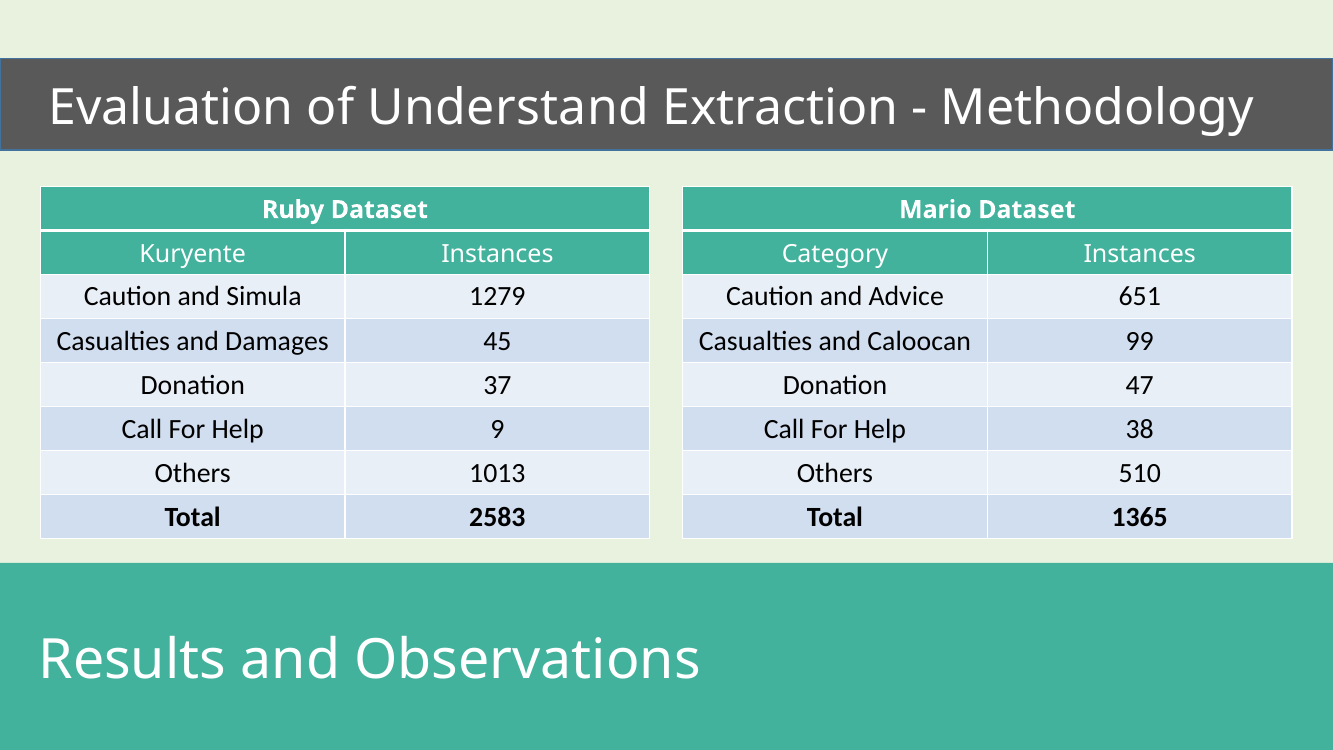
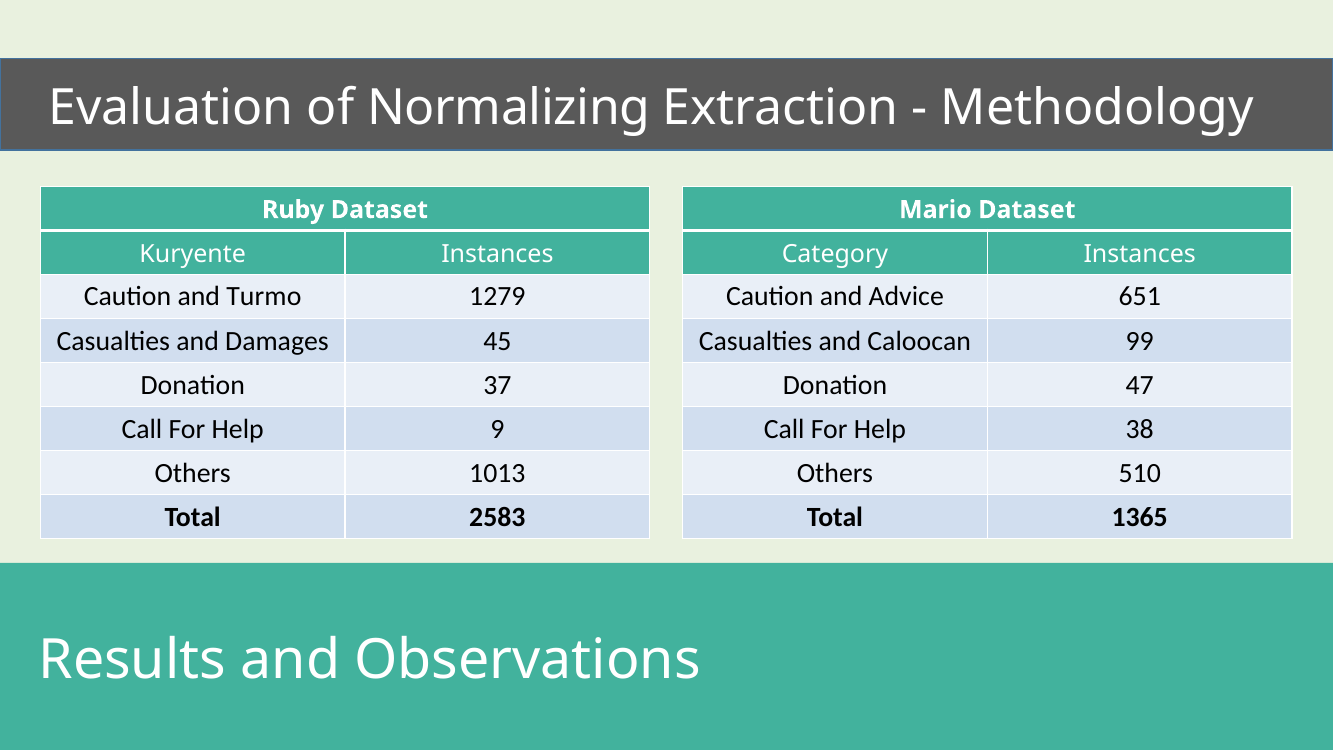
Understand: Understand -> Normalizing
Simula: Simula -> Turmo
